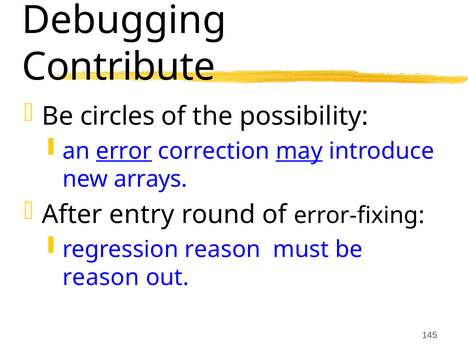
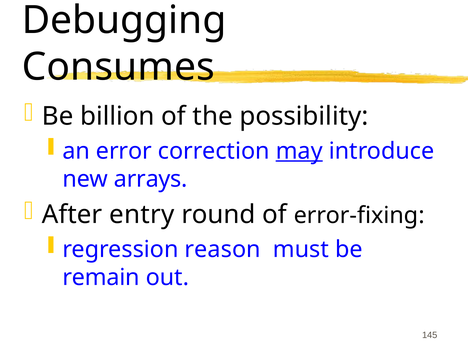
Contribute: Contribute -> Consumes
circles: circles -> billion
error underline: present -> none
reason at (101, 277): reason -> remain
